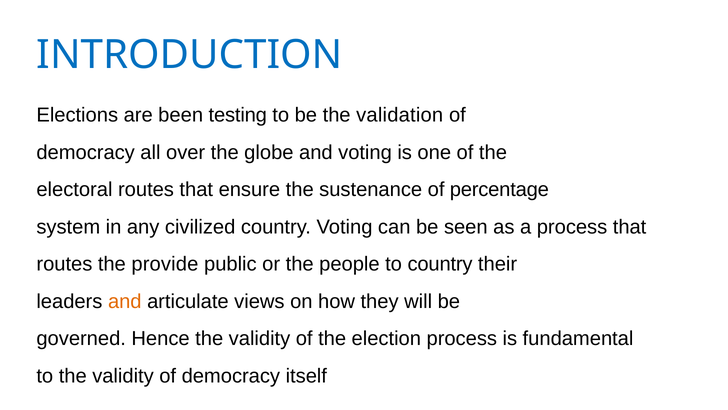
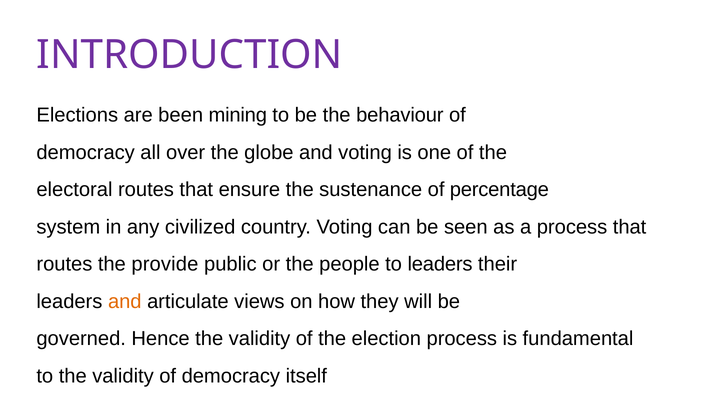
INTRODUCTION colour: blue -> purple
testing: testing -> mining
validation: validation -> behaviour
to country: country -> leaders
